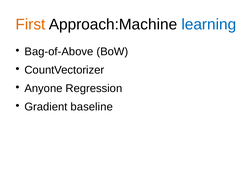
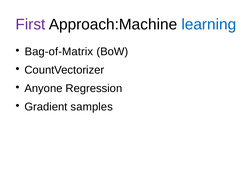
First colour: orange -> purple
Bag-of-Above: Bag-of-Above -> Bag-of-Matrix
baseline: baseline -> samples
